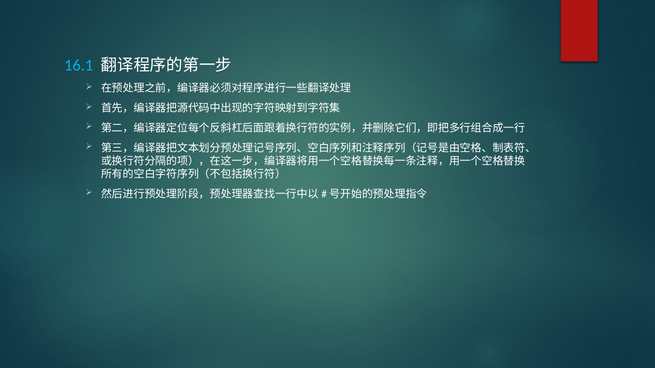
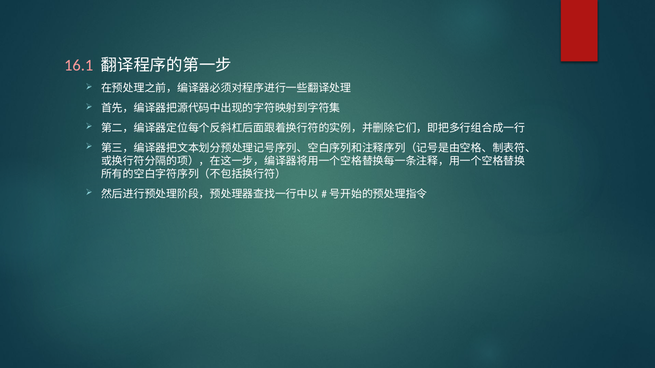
16.1 colour: light blue -> pink
